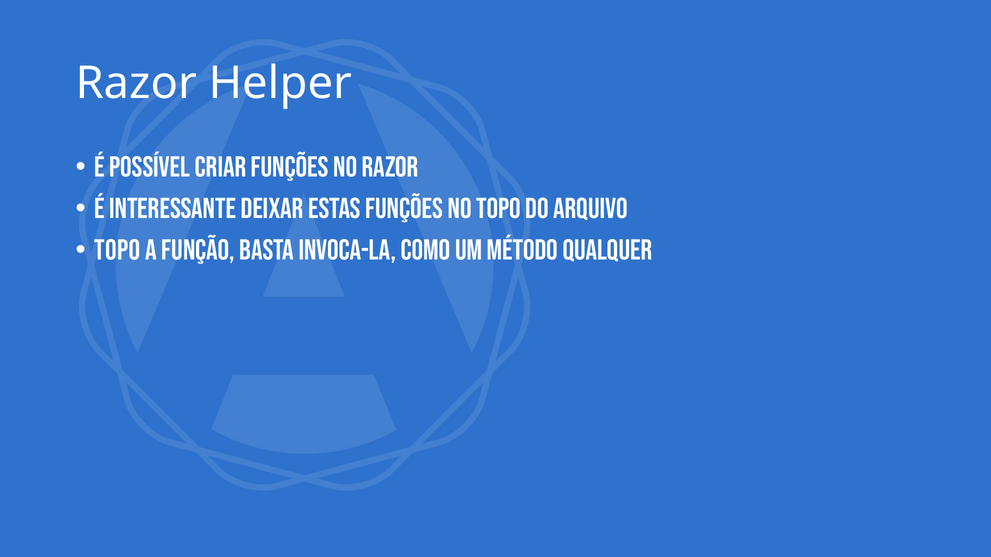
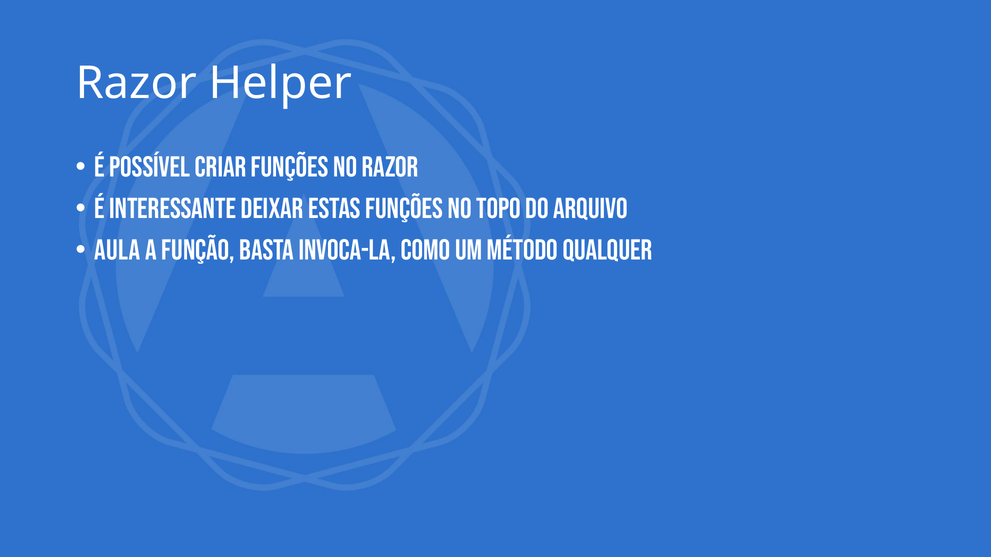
Topo at (117, 250): Topo -> Aula
